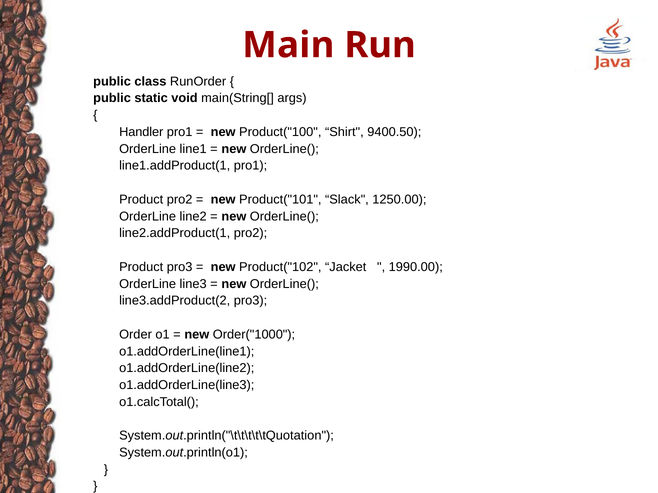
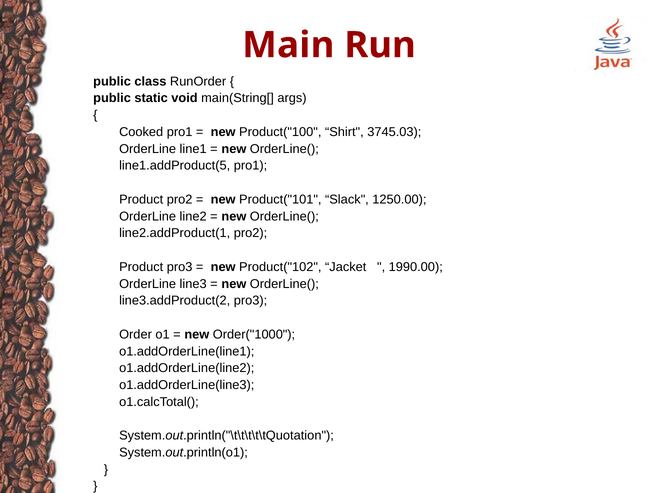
Handler: Handler -> Cooked
9400.50: 9400.50 -> 3745.03
line1.addProduct(1: line1.addProduct(1 -> line1.addProduct(5
